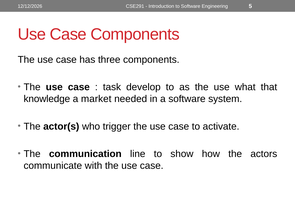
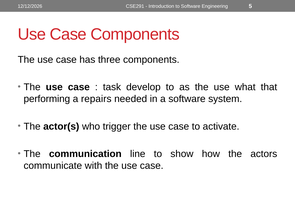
knowledge: knowledge -> performing
market: market -> repairs
